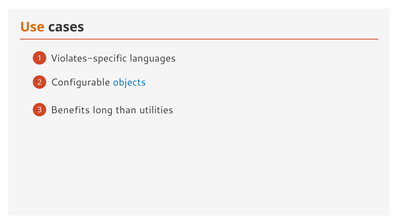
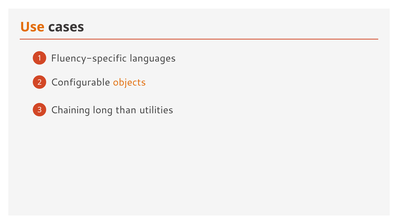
Violates-specific: Violates-specific -> Fluency-specific
objects colour: blue -> orange
Benefits: Benefits -> Chaining
